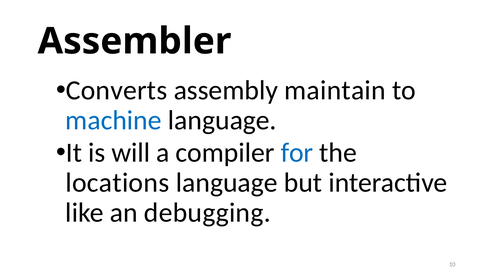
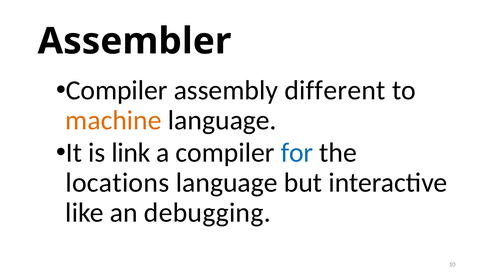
Converts at (116, 90): Converts -> Compiler
maintain: maintain -> different
machine colour: blue -> orange
will: will -> link
